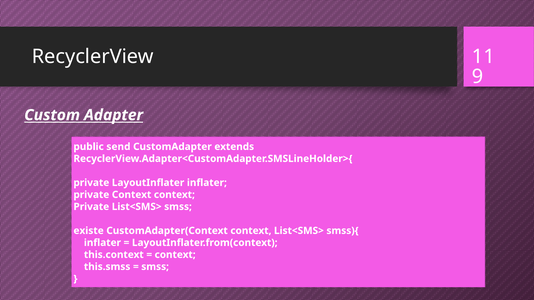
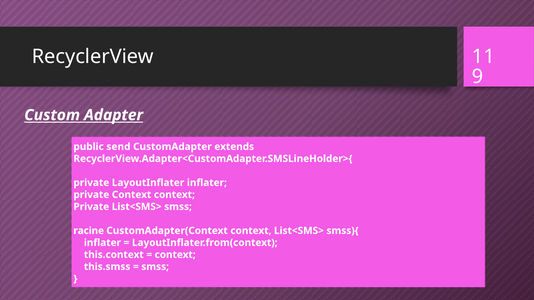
existe: existe -> racine
